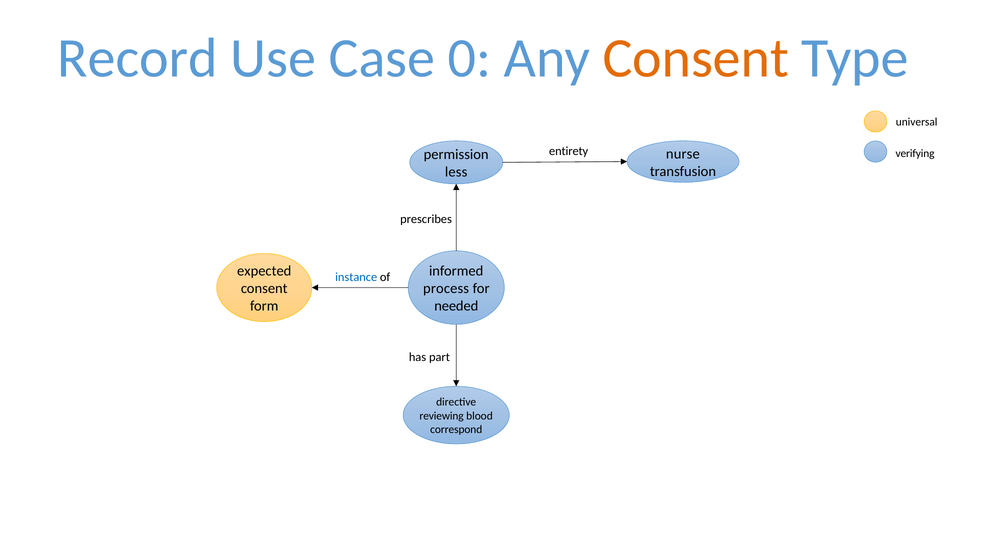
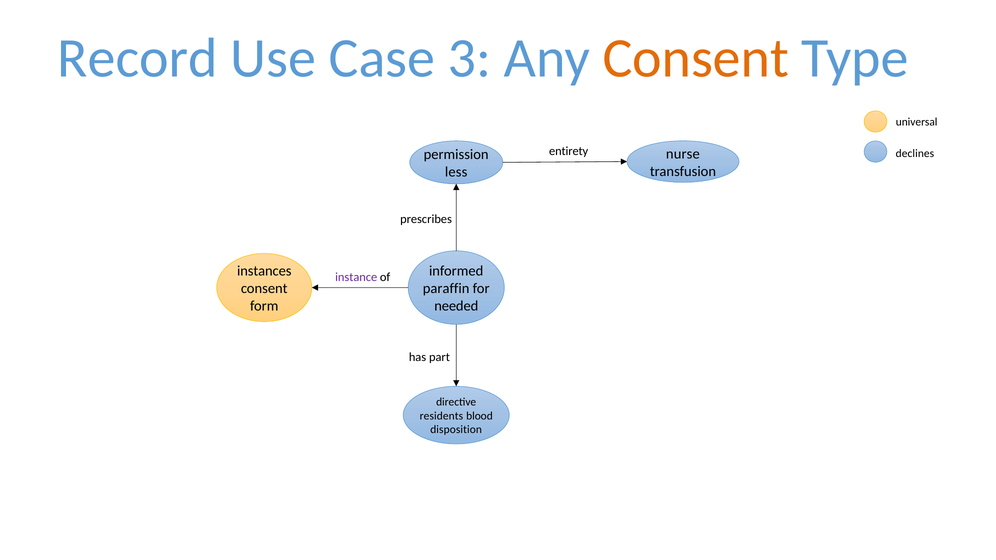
0: 0 -> 3
verifying: verifying -> declines
expected: expected -> instances
instance colour: blue -> purple
process: process -> paraffin
reviewing: reviewing -> residents
correspond: correspond -> disposition
